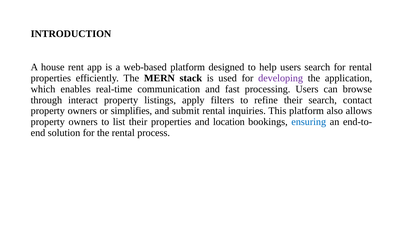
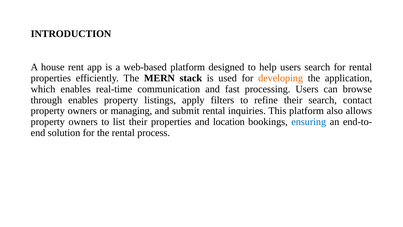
developing colour: purple -> orange
through interact: interact -> enables
simplifies: simplifies -> managing
